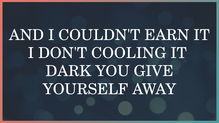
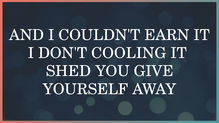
DARK: DARK -> SHED
